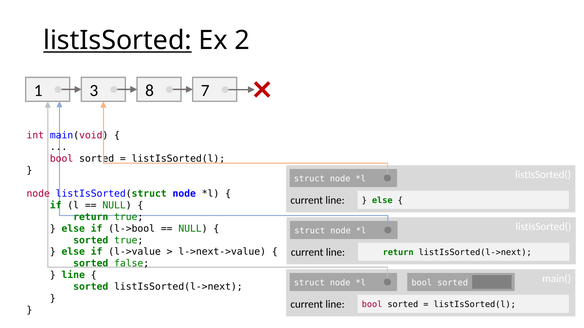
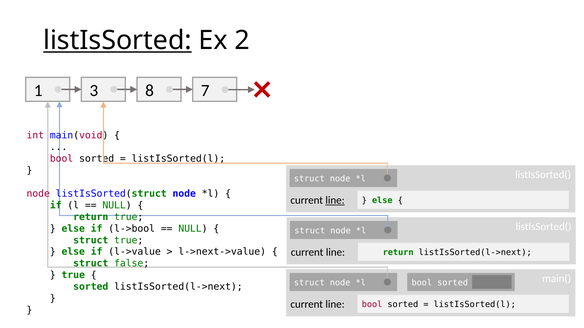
line at (335, 201) underline: none -> present
sorted at (91, 240): sorted -> struct
sorted at (91, 264): sorted -> struct
line at (73, 276): line -> true
